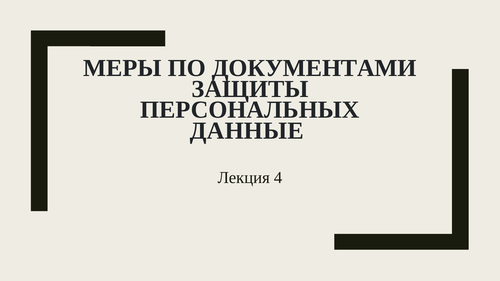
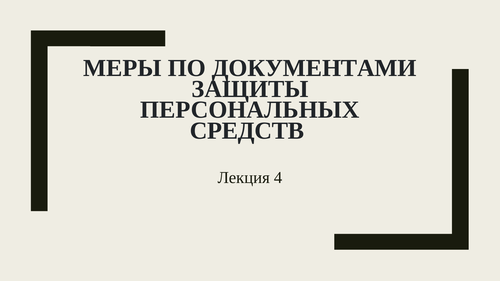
ДАННЫЕ: ДАННЫЕ -> СРЕДСТВ
